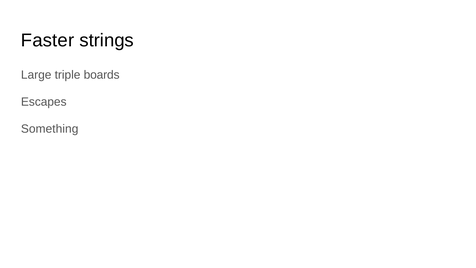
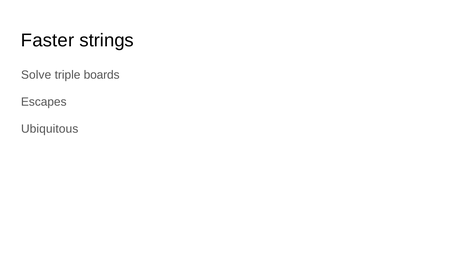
Large: Large -> Solve
Something: Something -> Ubiquitous
